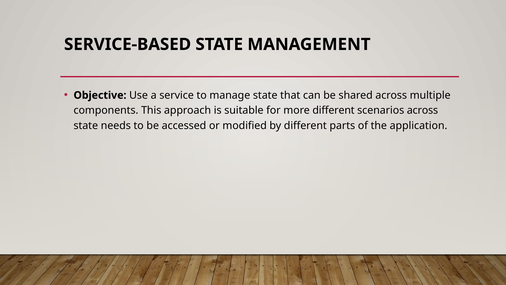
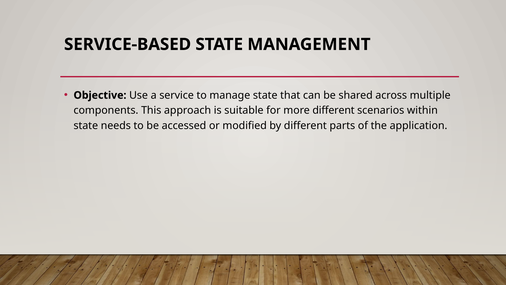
scenarios across: across -> within
